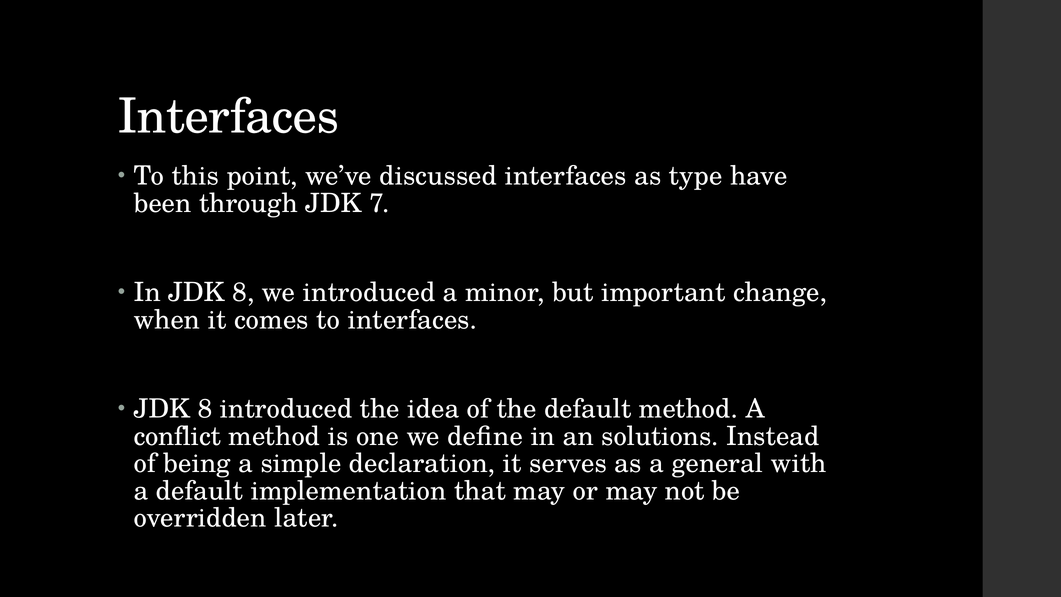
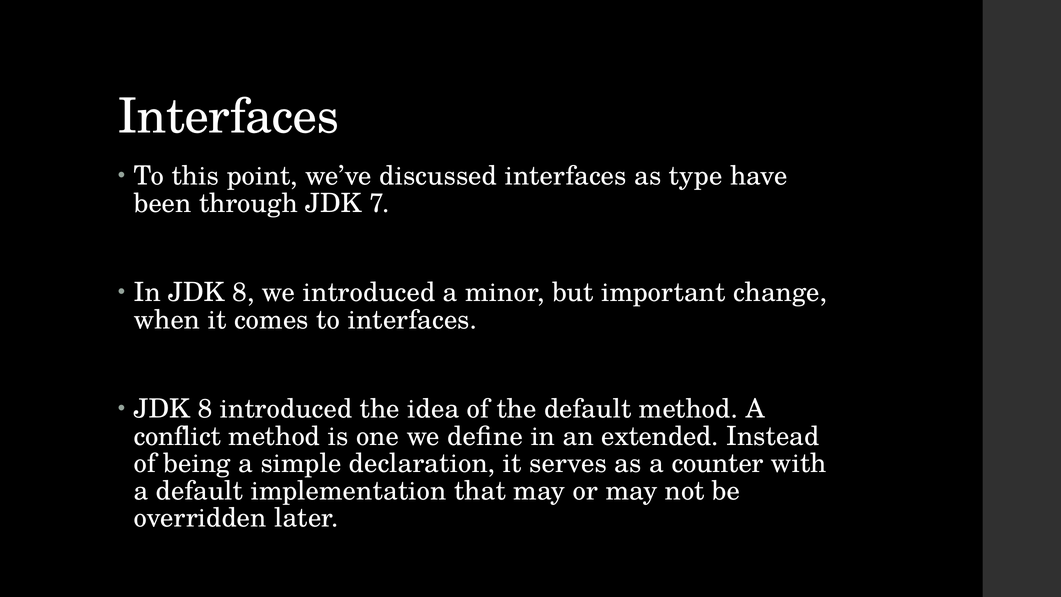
solutions: solutions -> extended
general: general -> counter
